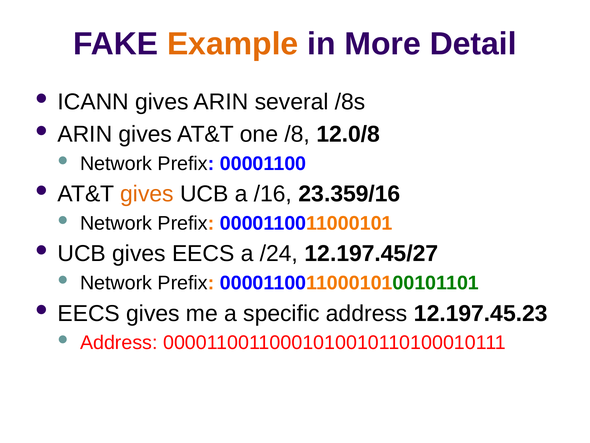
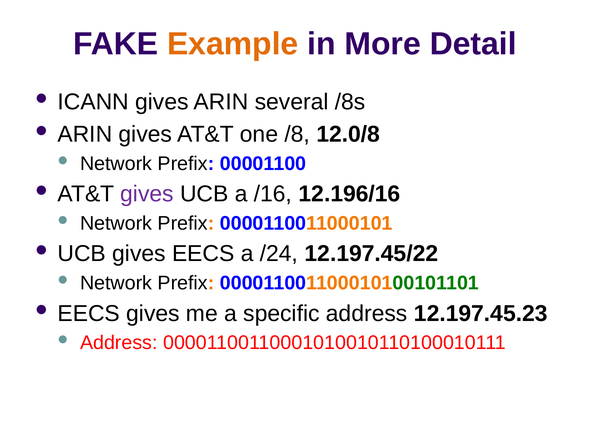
gives at (147, 194) colour: orange -> purple
23.359/16: 23.359/16 -> 12.196/16
12.197.45/27: 12.197.45/27 -> 12.197.45/22
